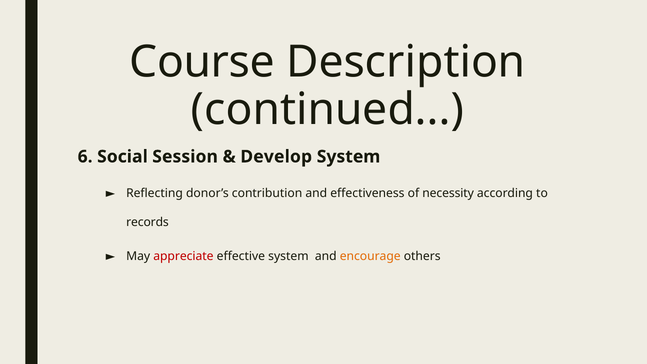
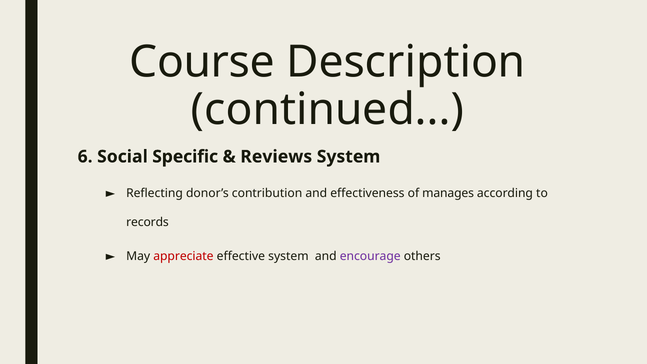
Session: Session -> Specific
Develop: Develop -> Reviews
necessity: necessity -> manages
encourage colour: orange -> purple
